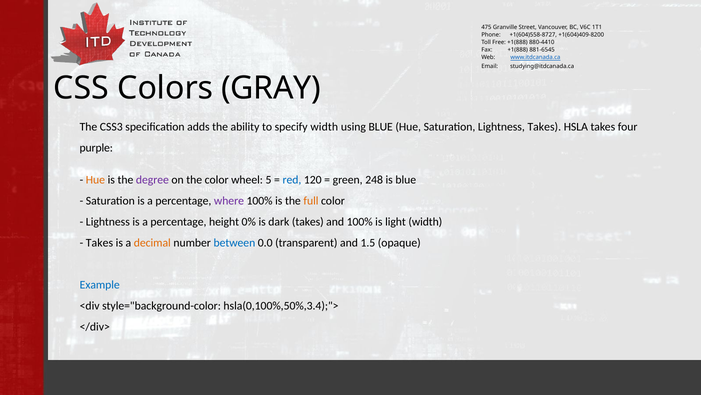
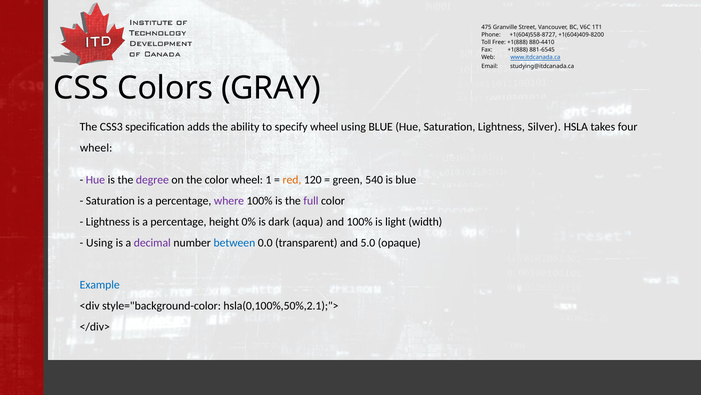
specify width: width -> wheel
Lightness Takes: Takes -> Silver
purple at (96, 148): purple -> wheel
Hue at (95, 179) colour: orange -> purple
5: 5 -> 1
red colour: blue -> orange
248: 248 -> 540
full colour: orange -> purple
dark takes: takes -> aqua
Takes at (99, 242): Takes -> Using
decimal colour: orange -> purple
1.5: 1.5 -> 5.0
hsla(0,100%,50%,3.4);">: hsla(0,100%,50%,3.4);"> -> hsla(0,100%,50%,2.1);">
